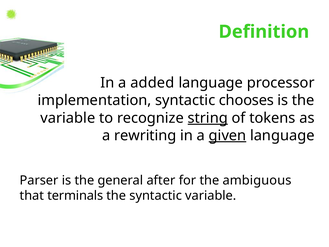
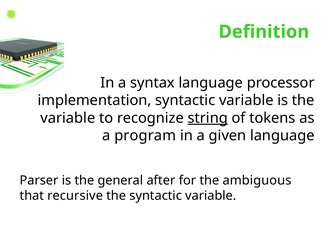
added: added -> syntax
implementation syntactic chooses: chooses -> variable
rewriting: rewriting -> program
given underline: present -> none
terminals: terminals -> recursive
